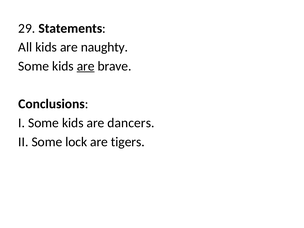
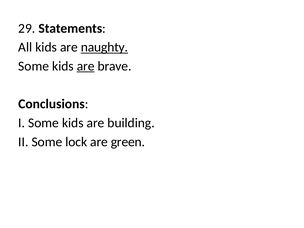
naughty underline: none -> present
dancers: dancers -> building
tigers: tigers -> green
